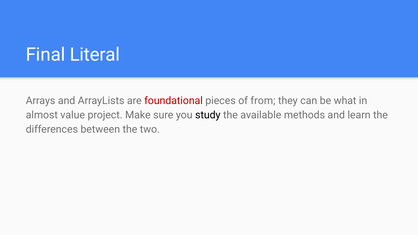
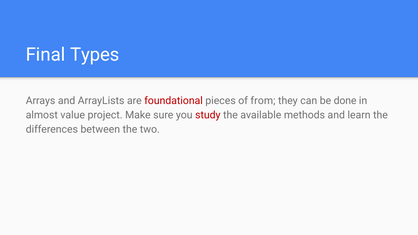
Literal: Literal -> Types
what: what -> done
study colour: black -> red
